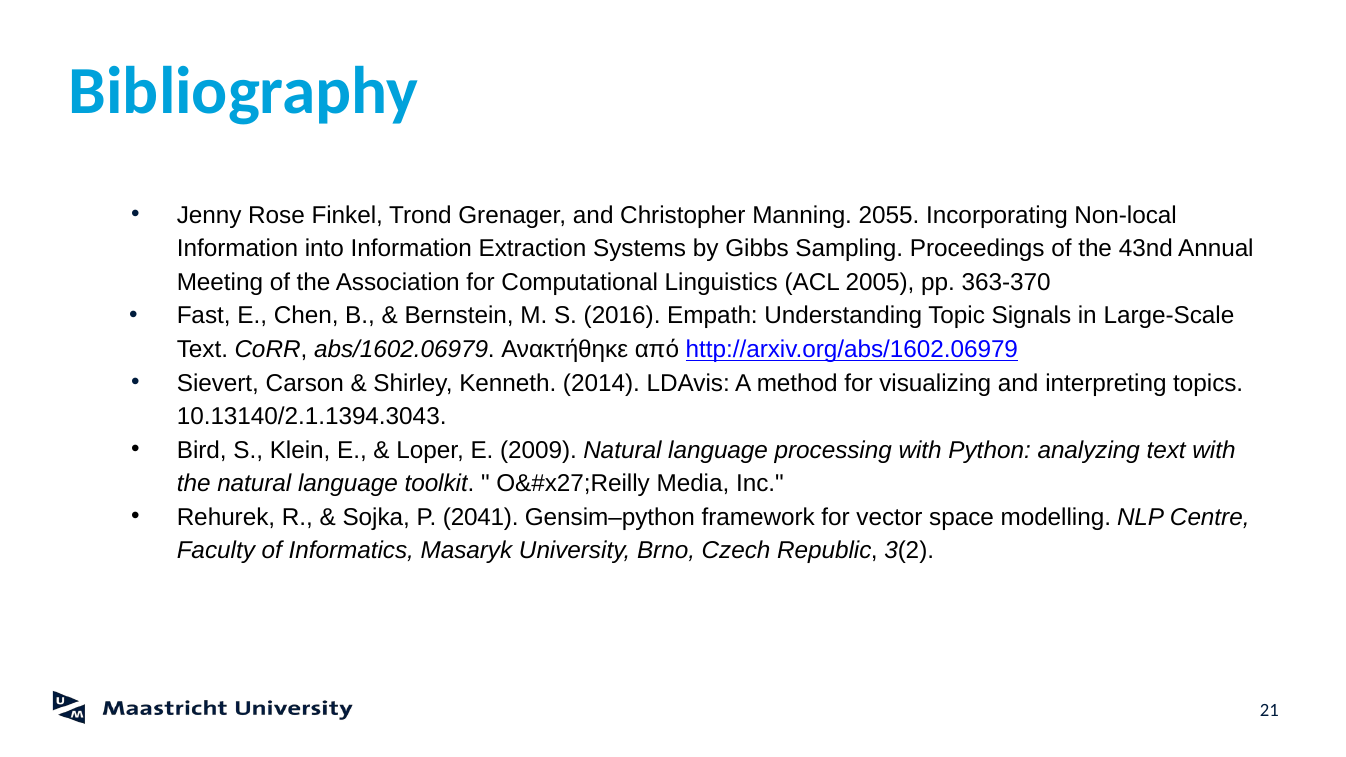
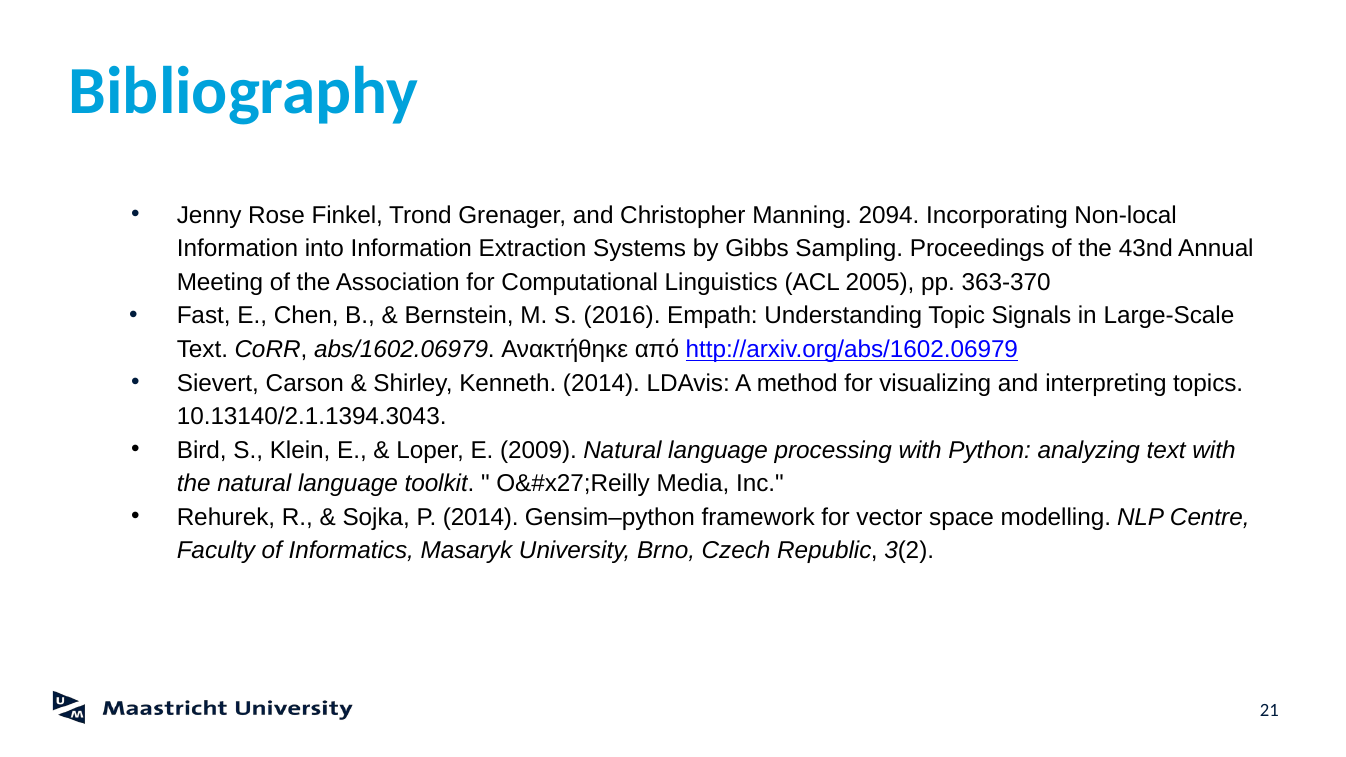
2055: 2055 -> 2094
P 2041: 2041 -> 2014
